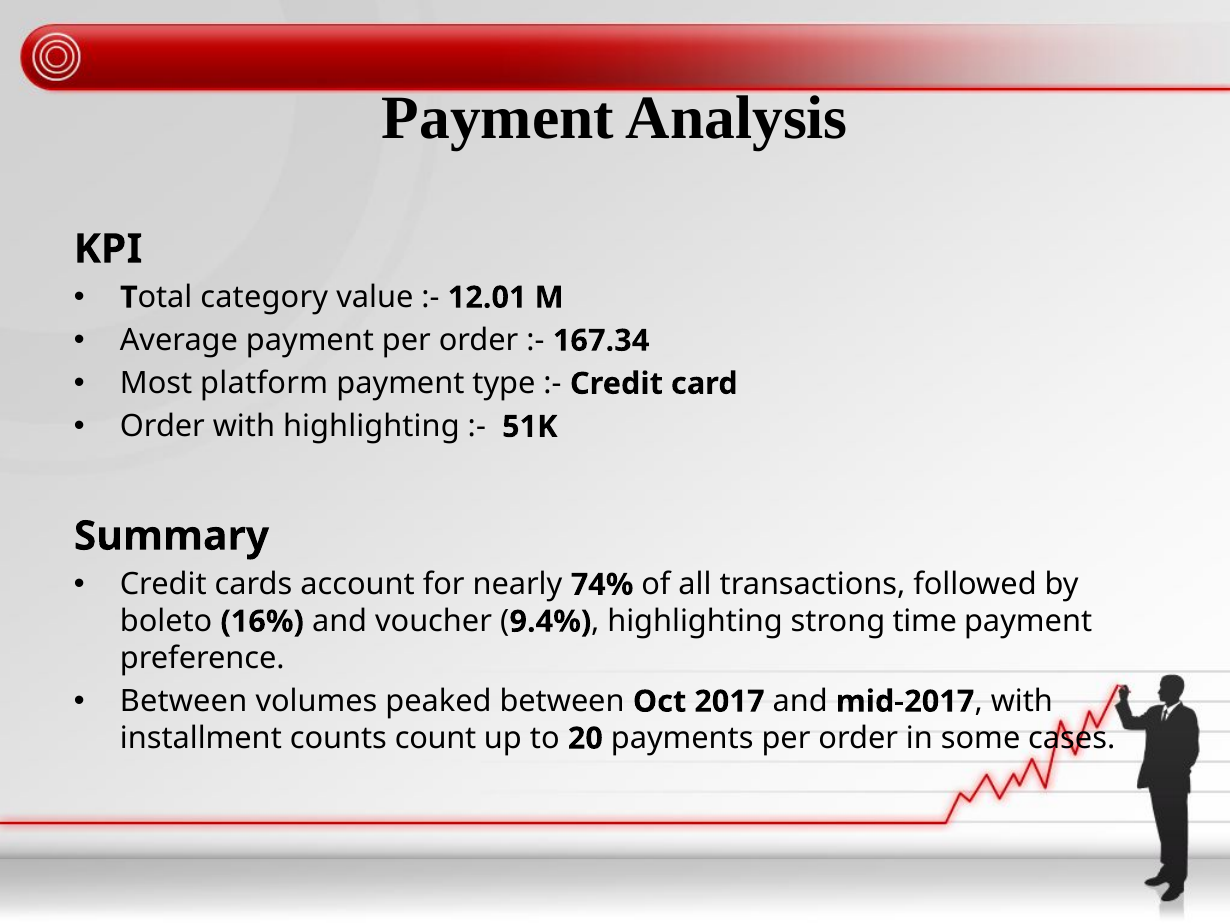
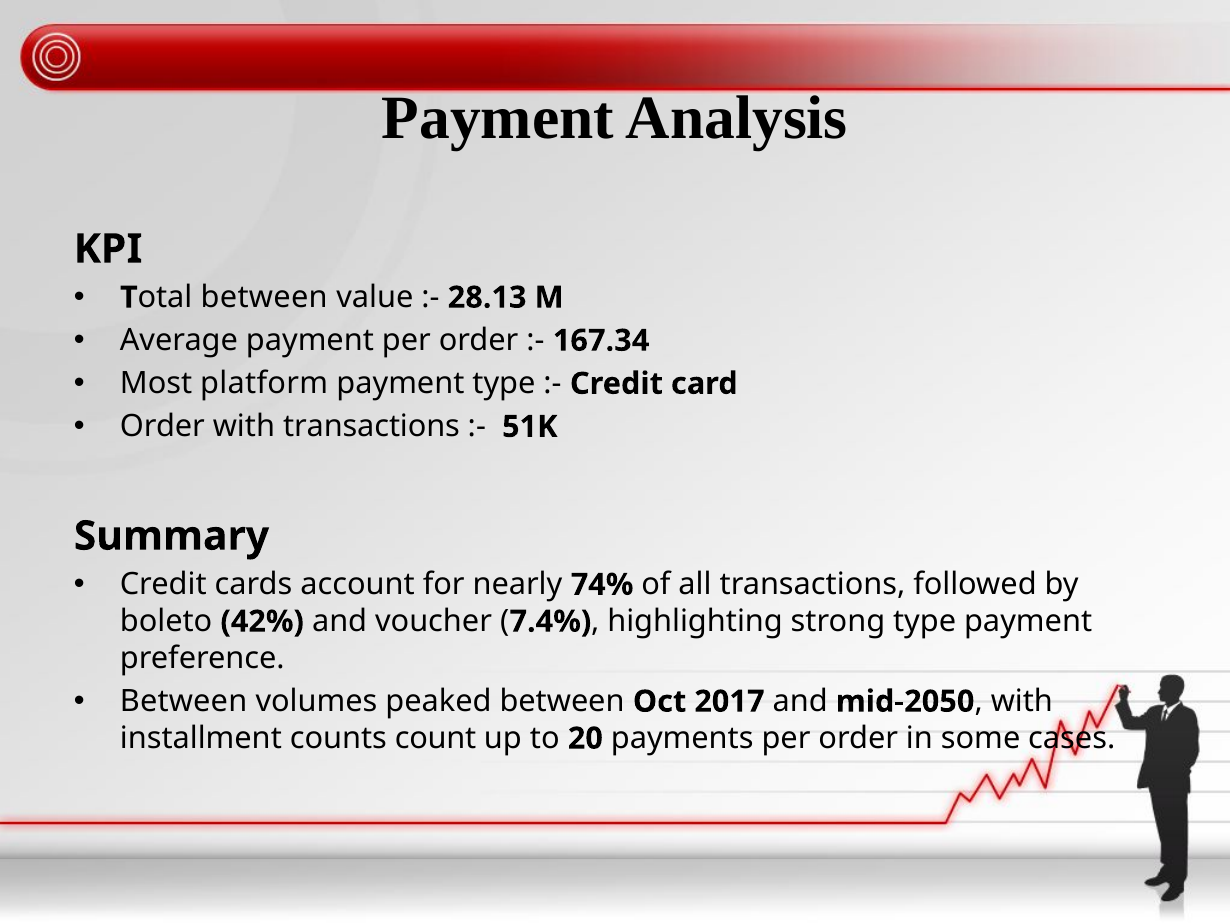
category at (264, 297): category -> between
12.01: 12.01 -> 28.13
with highlighting: highlighting -> transactions
16%: 16% -> 42%
9.4%: 9.4% -> 7.4%
strong time: time -> type
mid-2017: mid-2017 -> mid-2050
